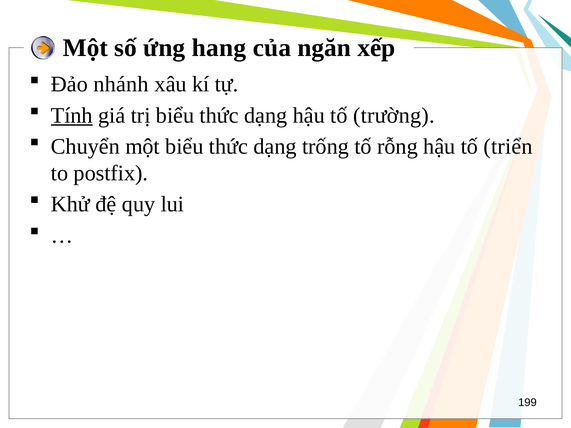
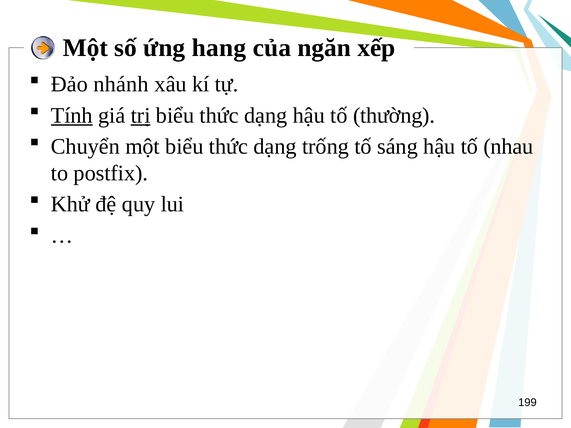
trị underline: none -> present
trường: trường -> thường
rỗng: rỗng -> sáng
triển: triển -> nhau
